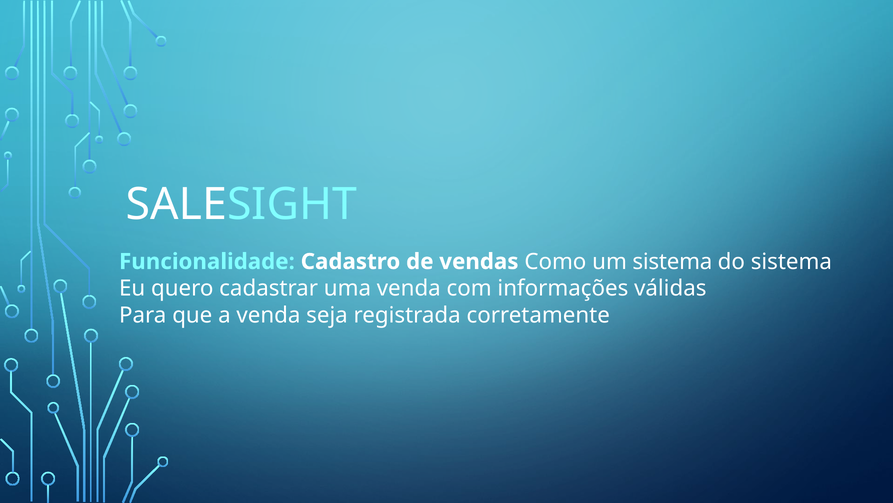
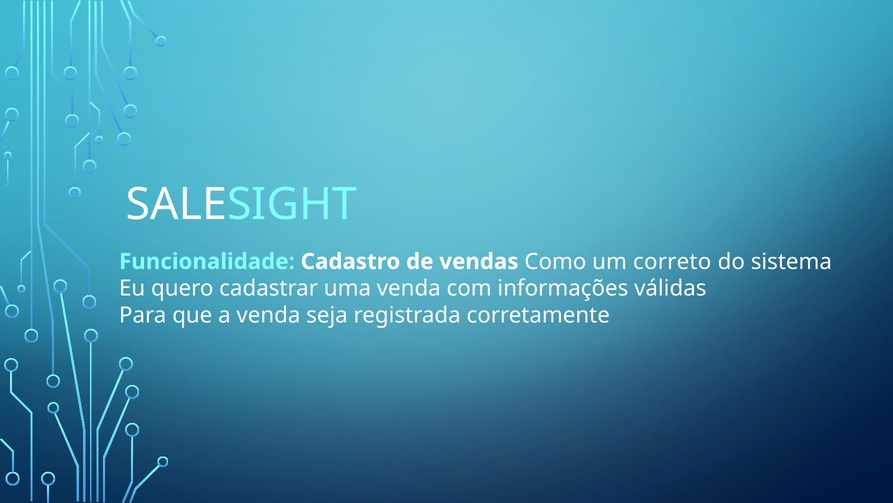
um sistema: sistema -> correto
